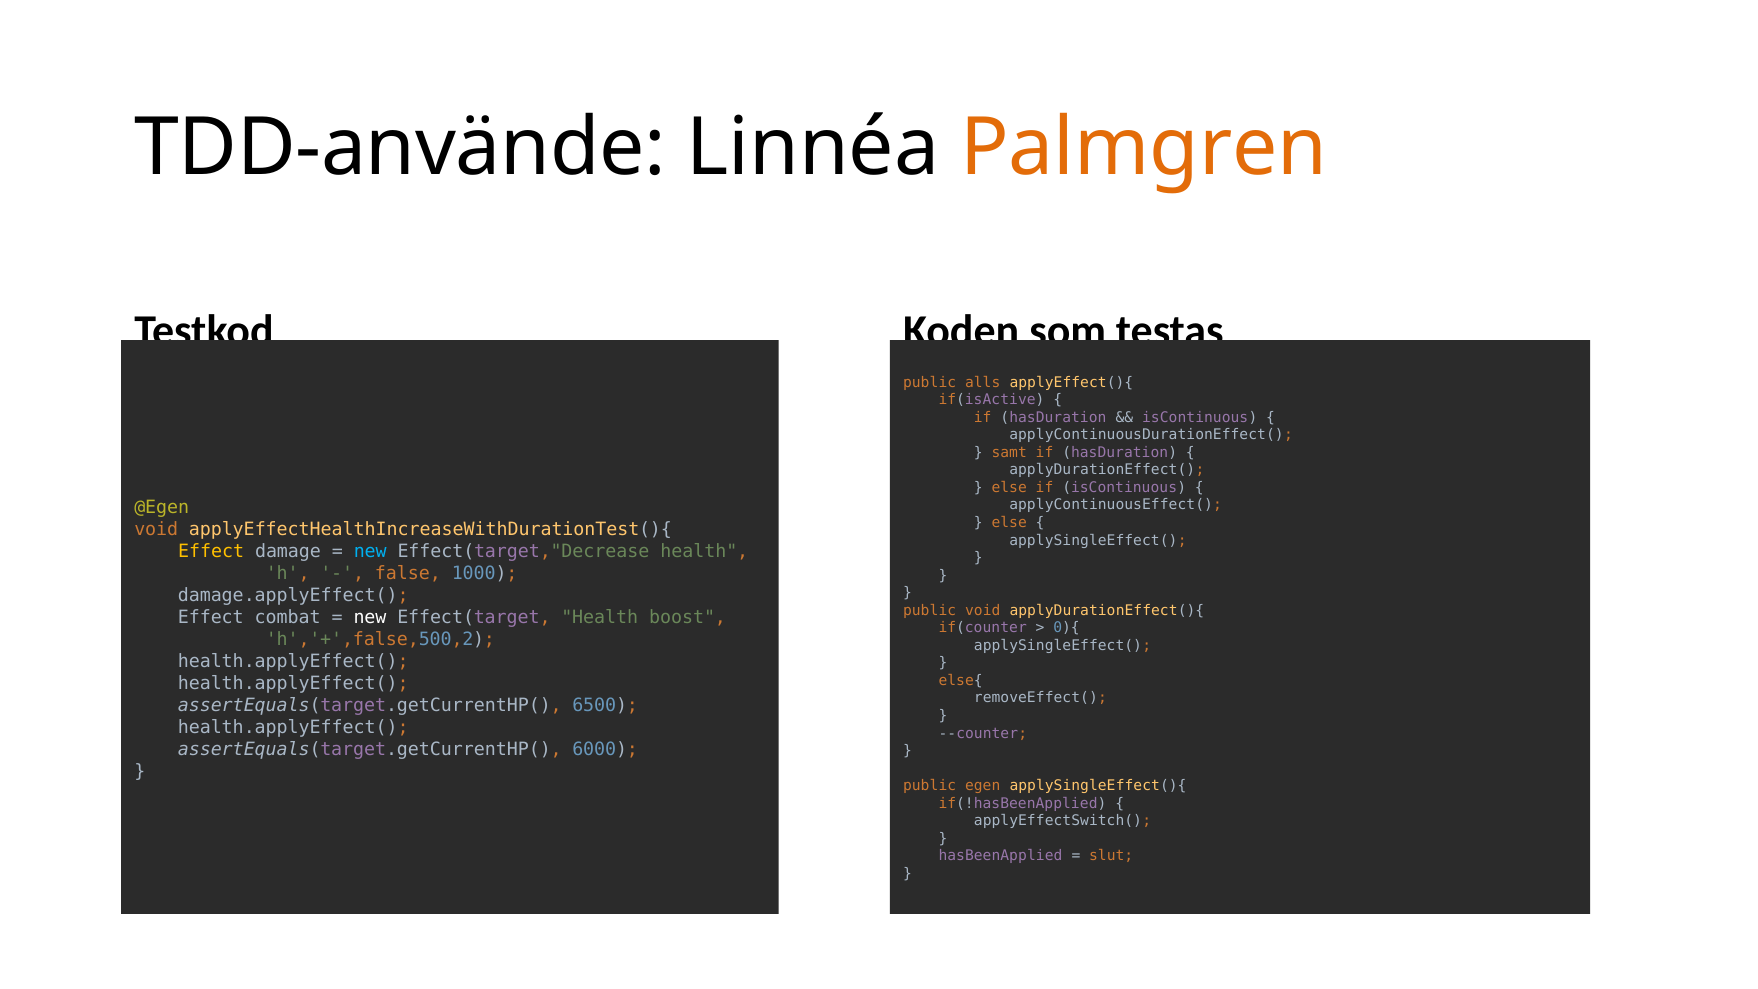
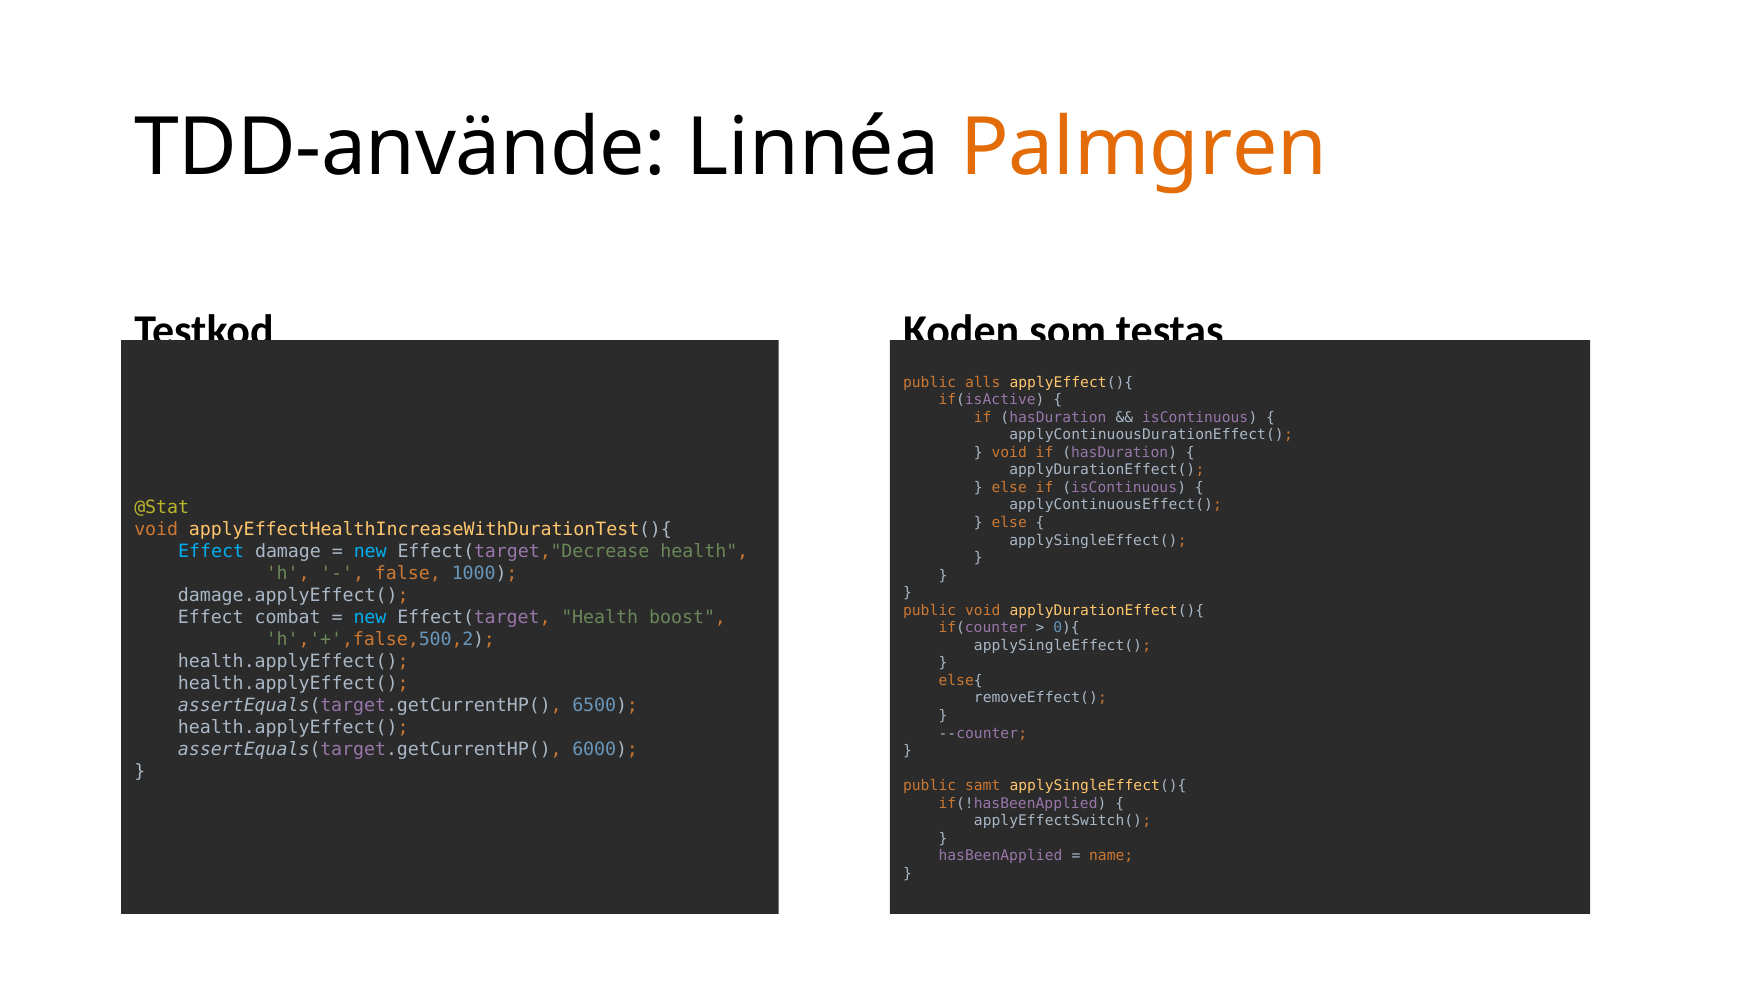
samt at (1009, 452): samt -> void
@Egen: @Egen -> @Stat
Effect at (211, 551) colour: yellow -> light blue
new at (370, 617) colour: white -> light blue
egen: egen -> samt
slut: slut -> name
